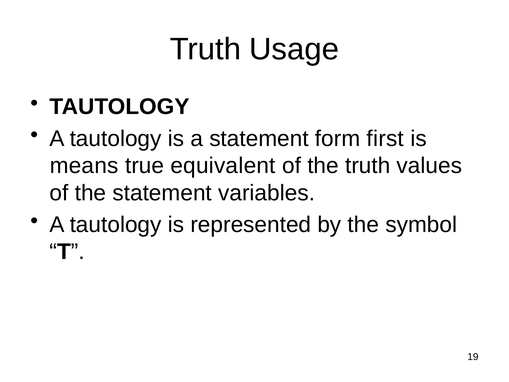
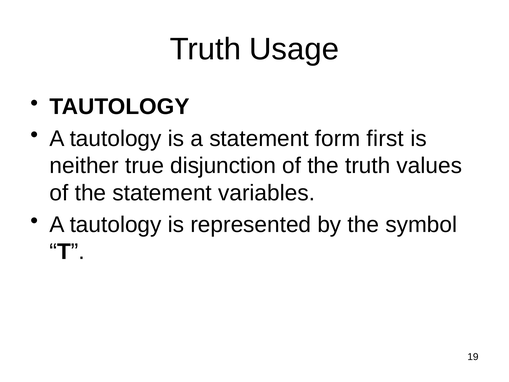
means: means -> neither
equivalent: equivalent -> disjunction
